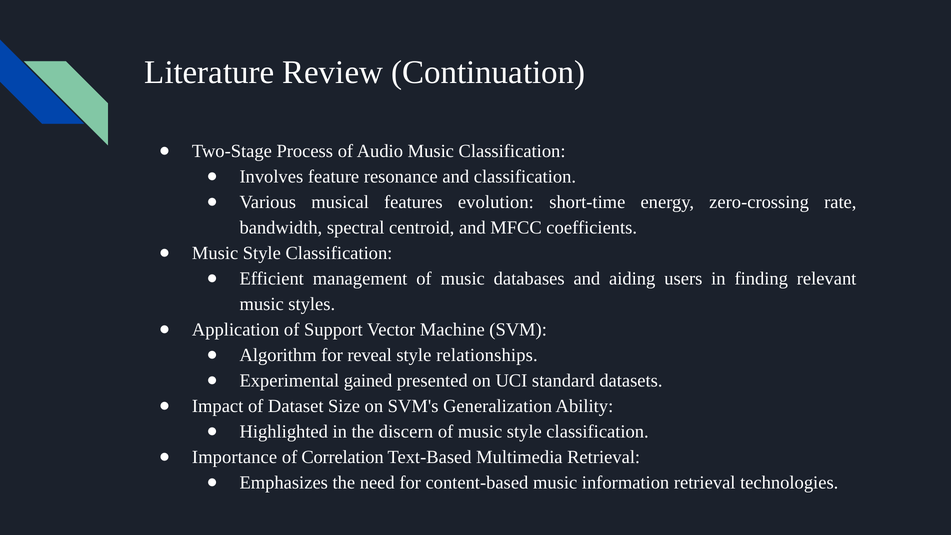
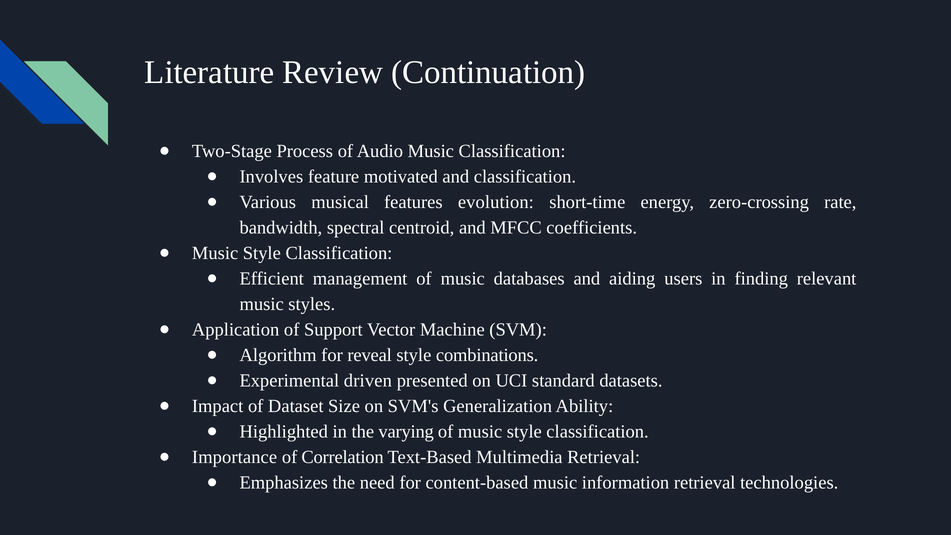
resonance: resonance -> motivated
relationships: relationships -> combinations
gained: gained -> driven
discern: discern -> varying
